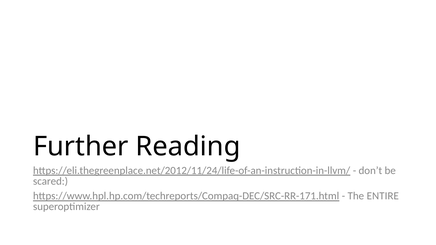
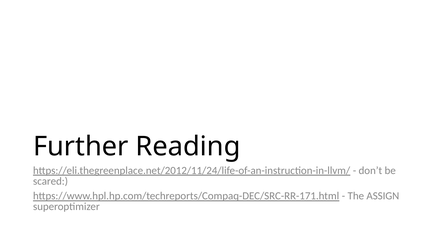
ENTIRE: ENTIRE -> ASSIGN
